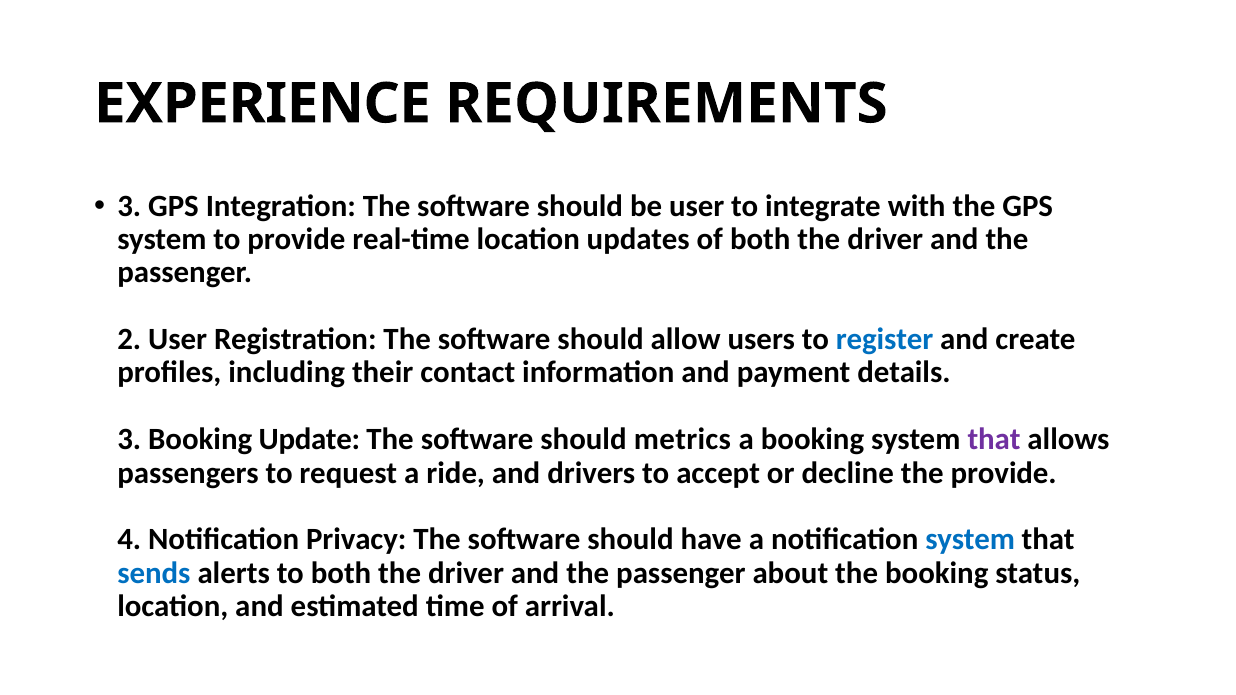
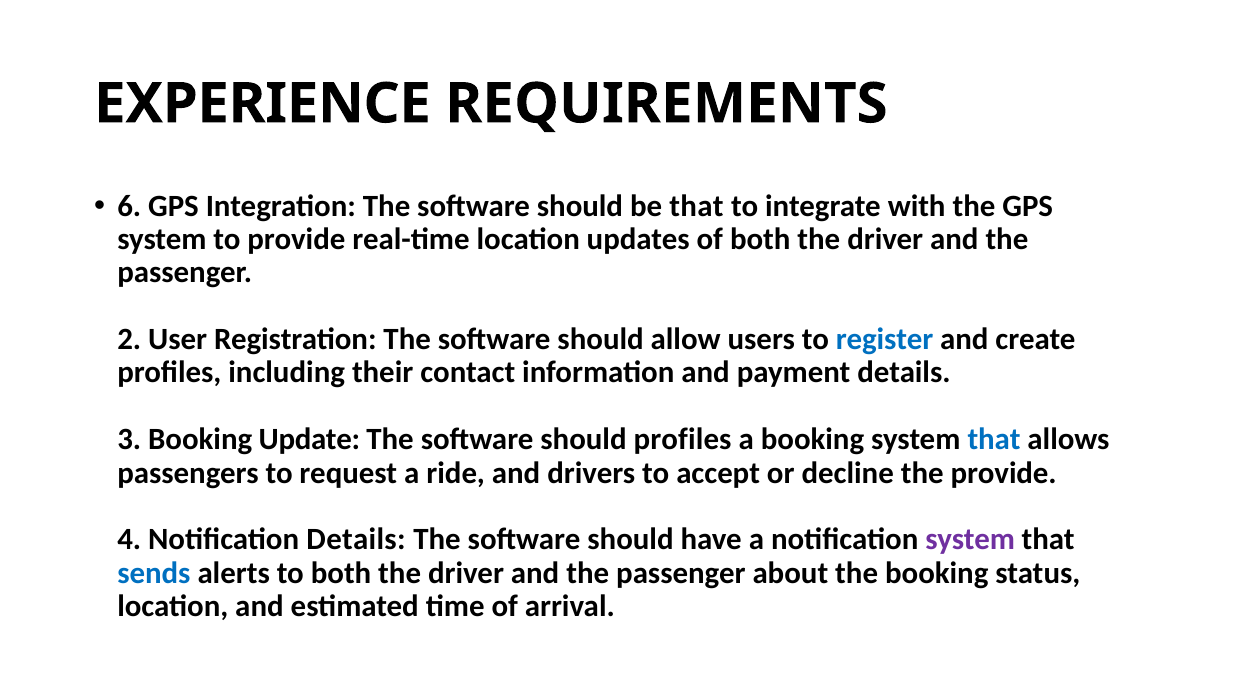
3 at (129, 206): 3 -> 6
be user: user -> that
should metrics: metrics -> profiles
that at (994, 440) colour: purple -> blue
Notification Privacy: Privacy -> Details
system at (970, 540) colour: blue -> purple
